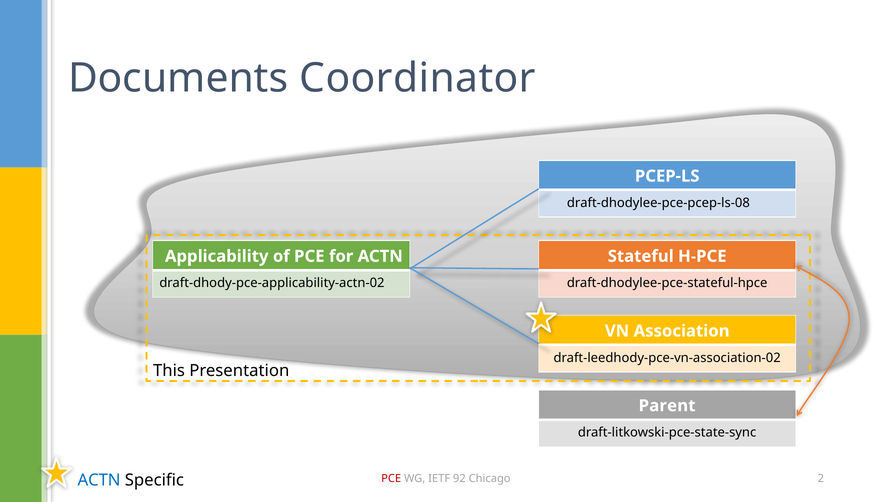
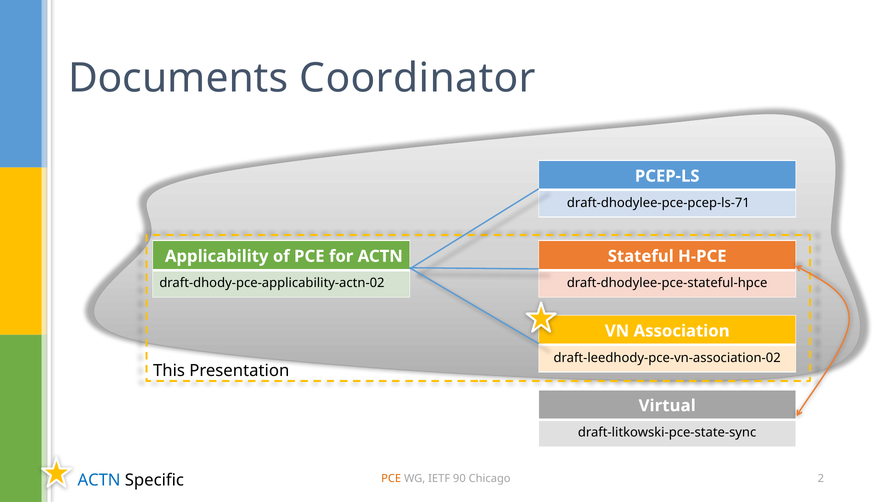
draft-dhodylee-pce-pcep-ls-08: draft-dhodylee-pce-pcep-ls-08 -> draft-dhodylee-pce-pcep-ls-71
Parent: Parent -> Virtual
PCE at (391, 478) colour: red -> orange
92: 92 -> 90
